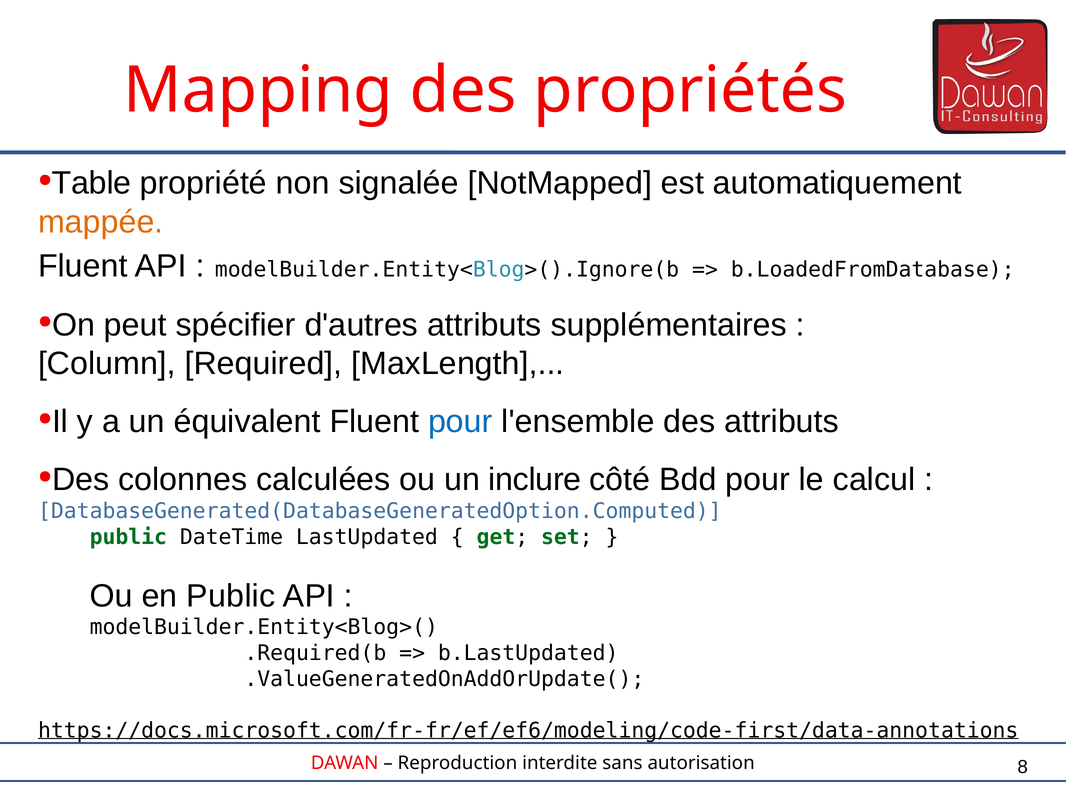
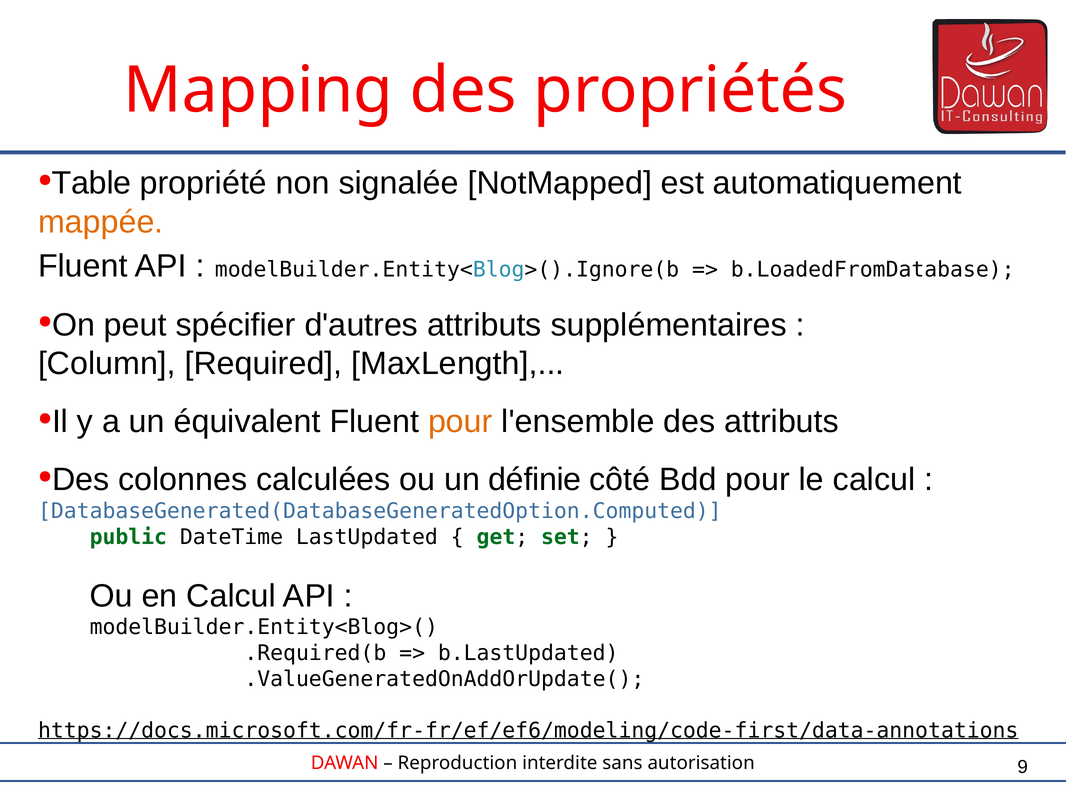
pour at (460, 421) colour: blue -> orange
inclure: inclure -> définie
en Public: Public -> Calcul
8: 8 -> 9
